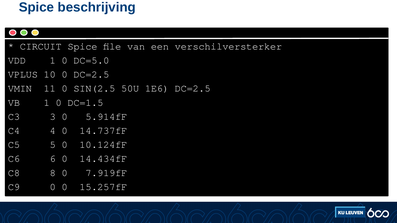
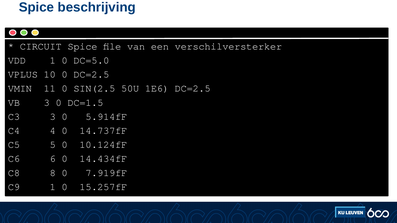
VB 1: 1 -> 3
C9 0: 0 -> 1
